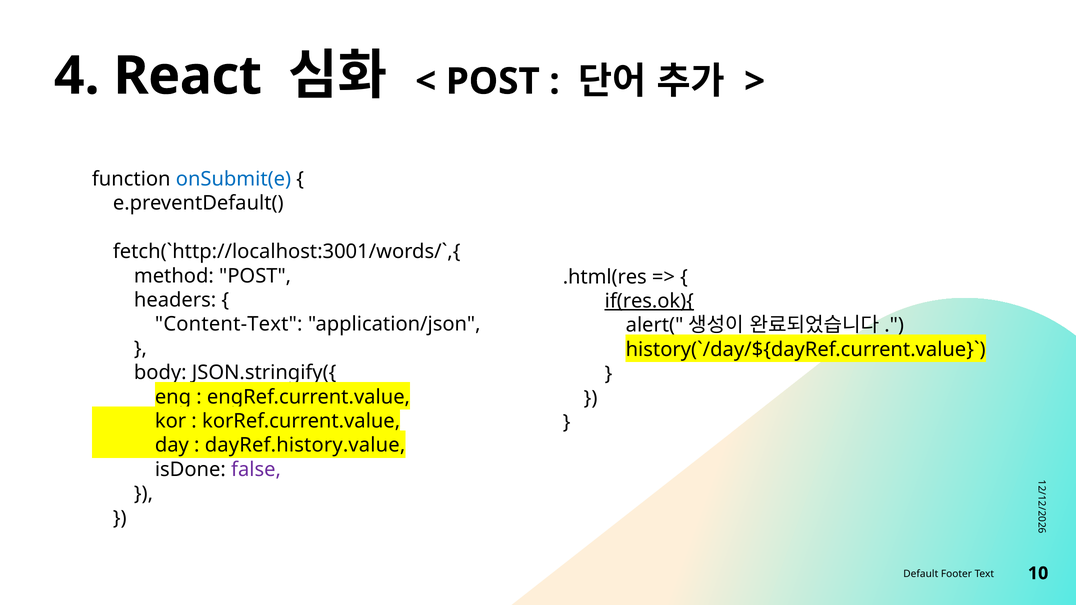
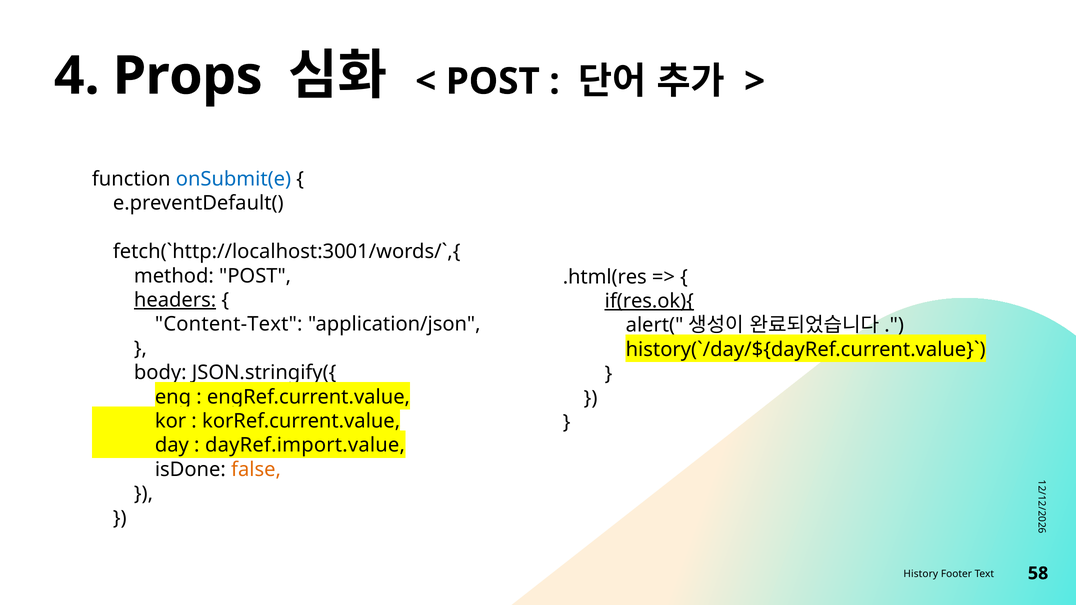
React: React -> Props
headers underline: none -> present
dayRef.history.value: dayRef.history.value -> dayRef.import.value
false colour: purple -> orange
Default: Default -> History
10: 10 -> 58
